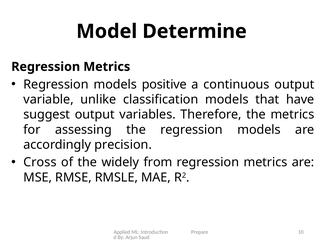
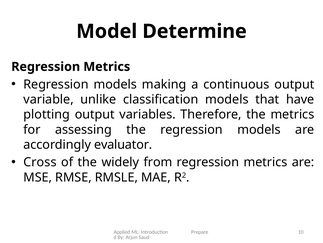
positive: positive -> making
suggest: suggest -> plotting
precision: precision -> evaluator
